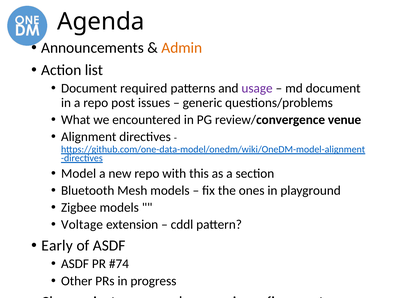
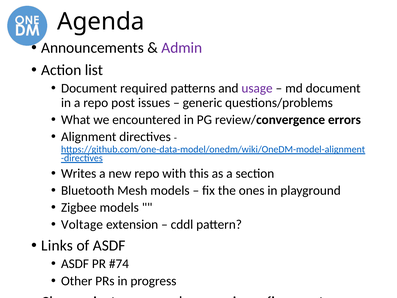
Admin colour: orange -> purple
venue: venue -> errors
Model: Model -> Writes
Early: Early -> Links
